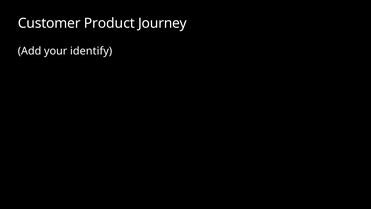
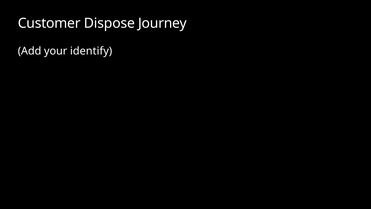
Product: Product -> Dispose
